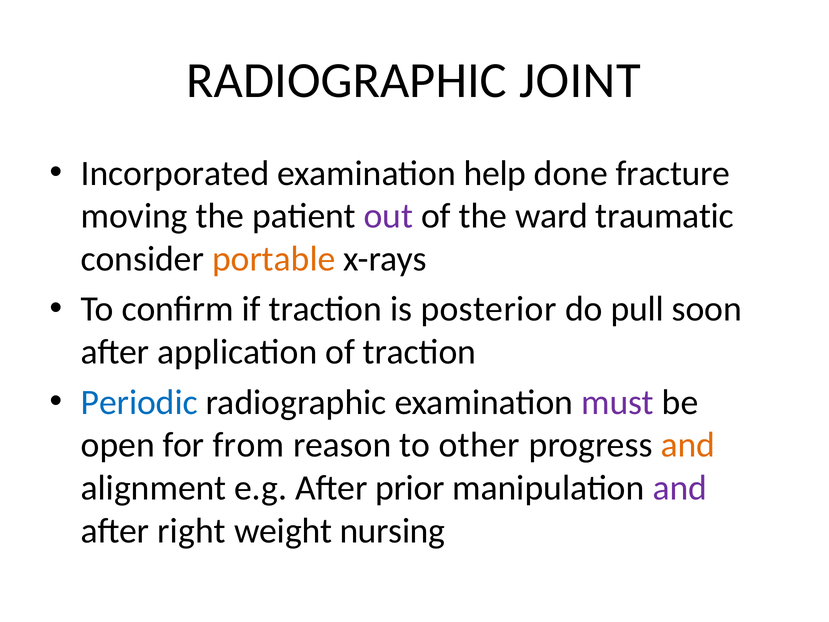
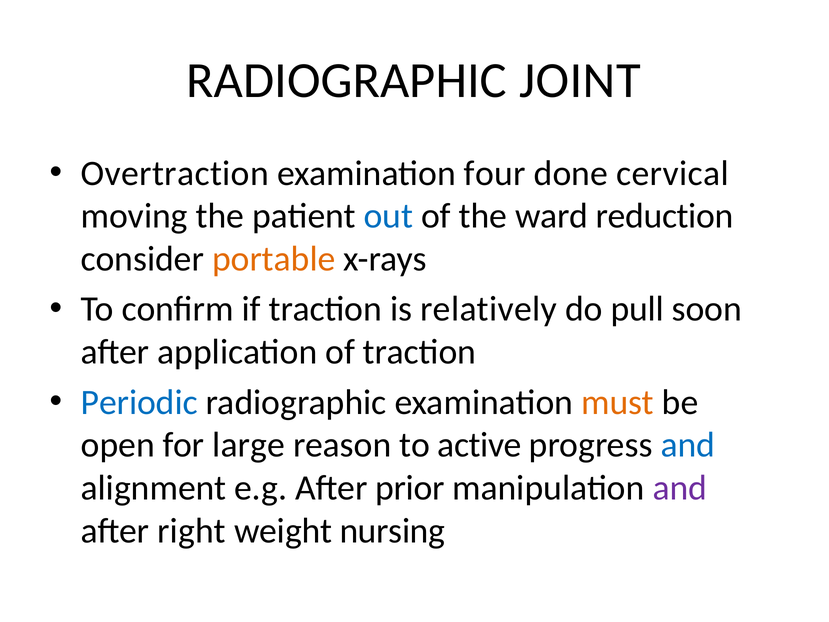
Incorporated: Incorporated -> Overtraction
help: help -> four
fracture: fracture -> cervical
out colour: purple -> blue
traumatic: traumatic -> reduction
posterior: posterior -> relatively
must colour: purple -> orange
from: from -> large
other: other -> active
and at (688, 445) colour: orange -> blue
